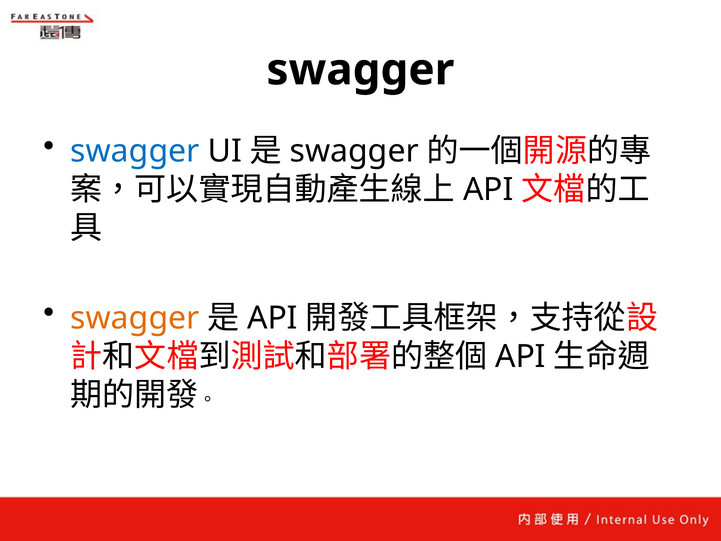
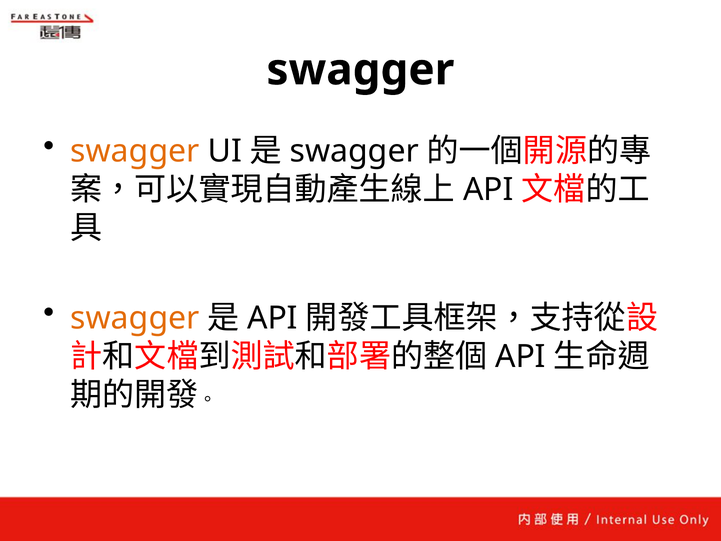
swagger at (135, 151) colour: blue -> orange
